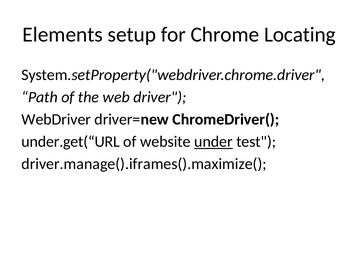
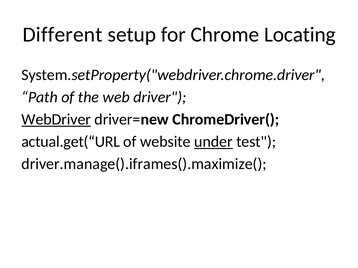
Elements: Elements -> Different
WebDriver underline: none -> present
under.get(“URL: under.get(“URL -> actual.get(“URL
